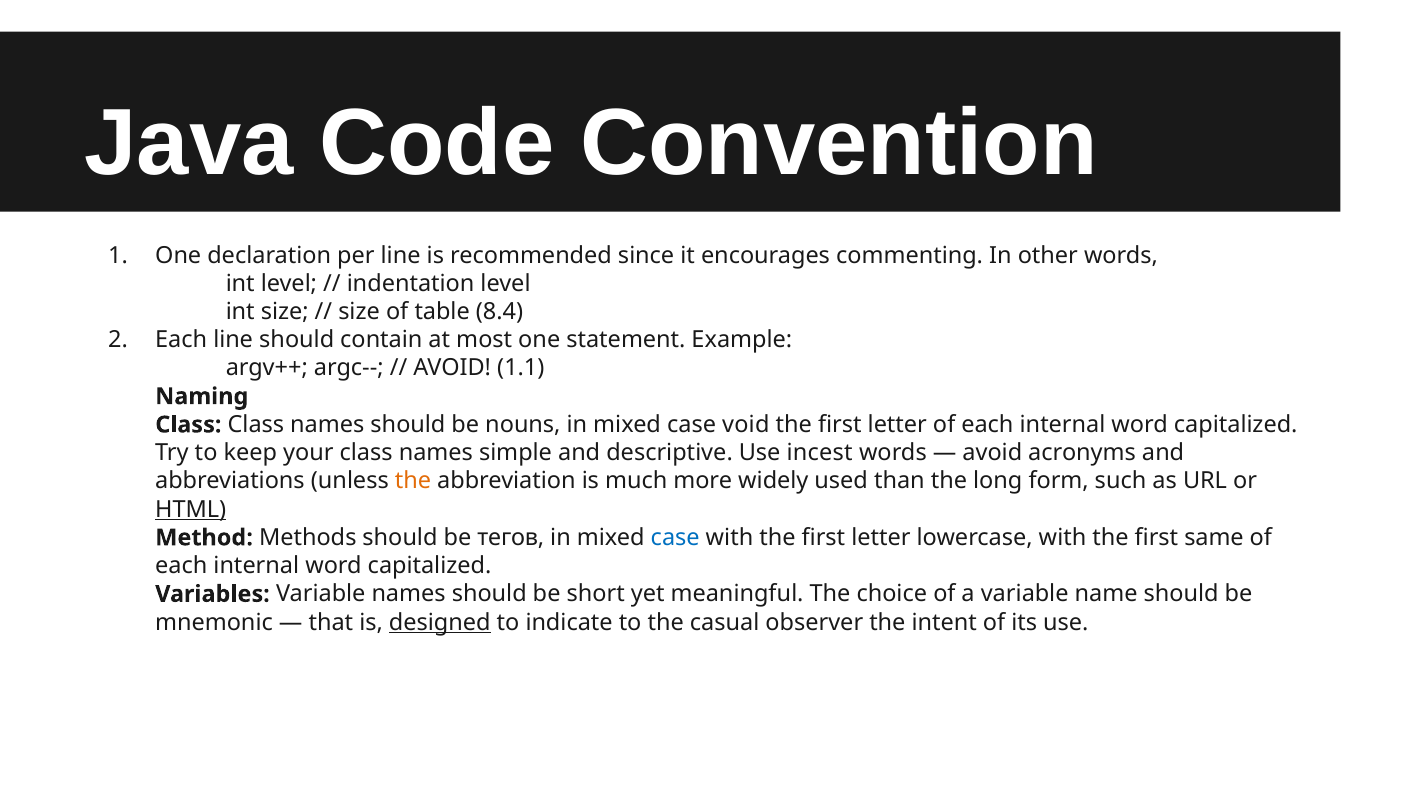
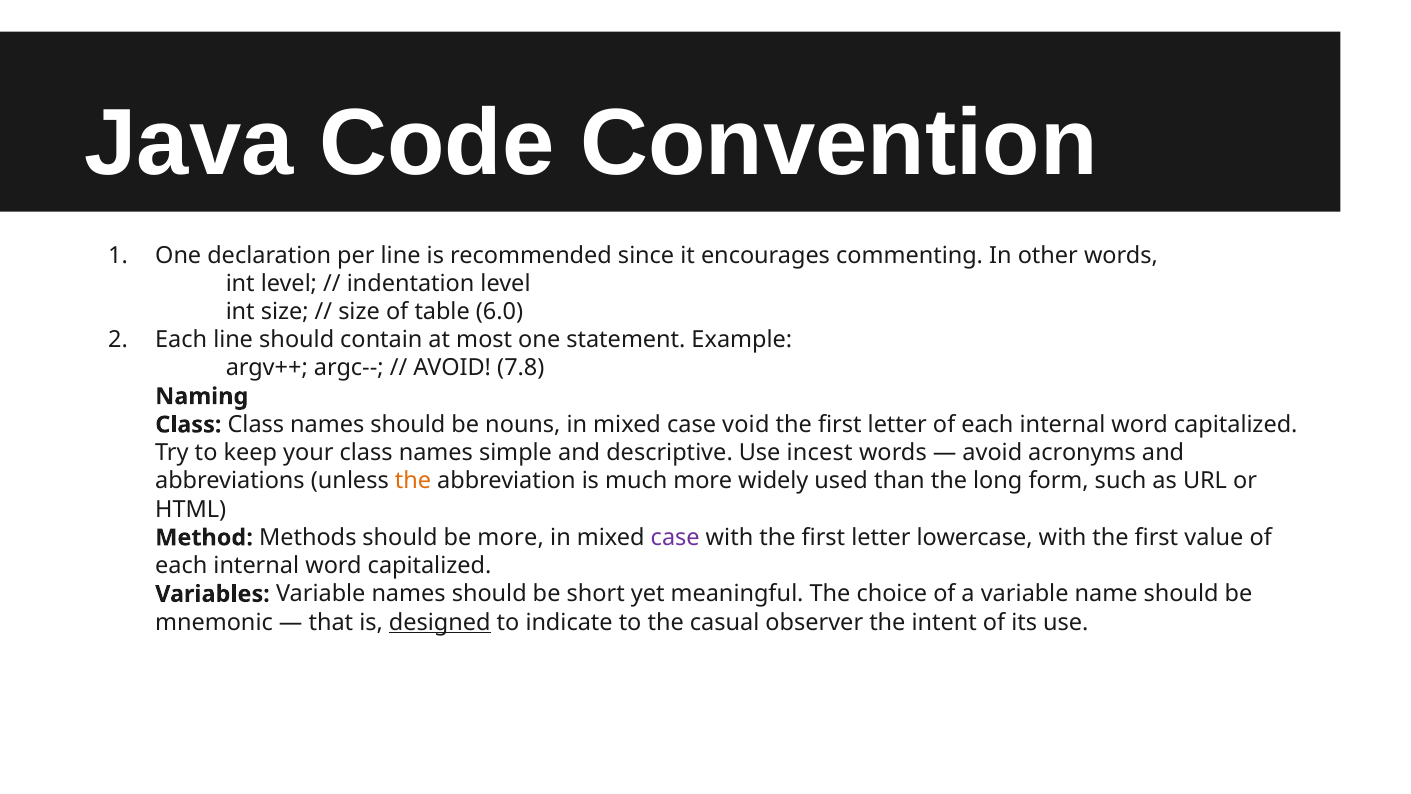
8.4: 8.4 -> 6.0
1.1: 1.1 -> 7.8
HTML underline: present -> none
be тегов: тегов -> more
case at (675, 537) colour: blue -> purple
same: same -> value
